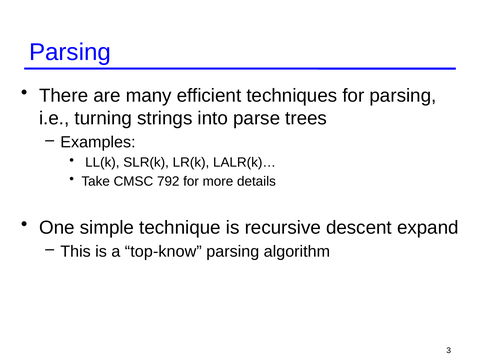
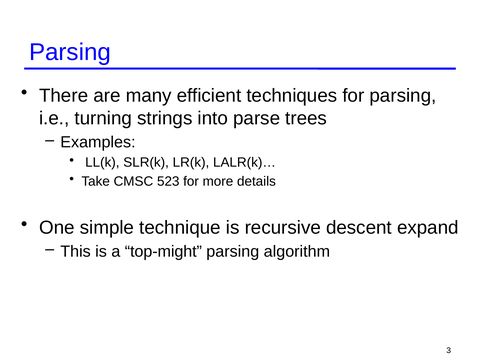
792: 792 -> 523
top-know: top-know -> top-might
